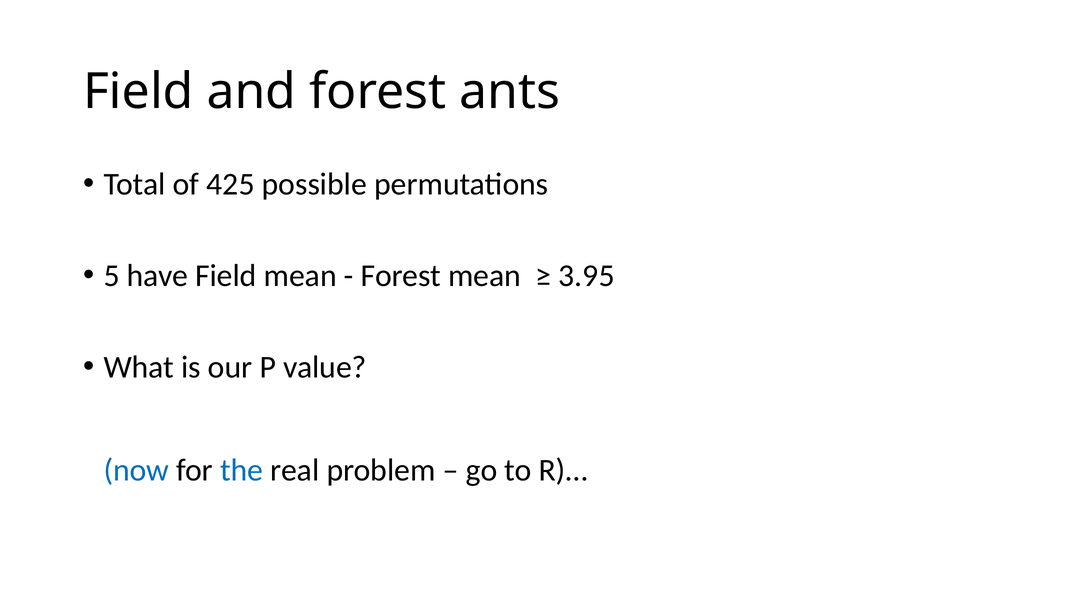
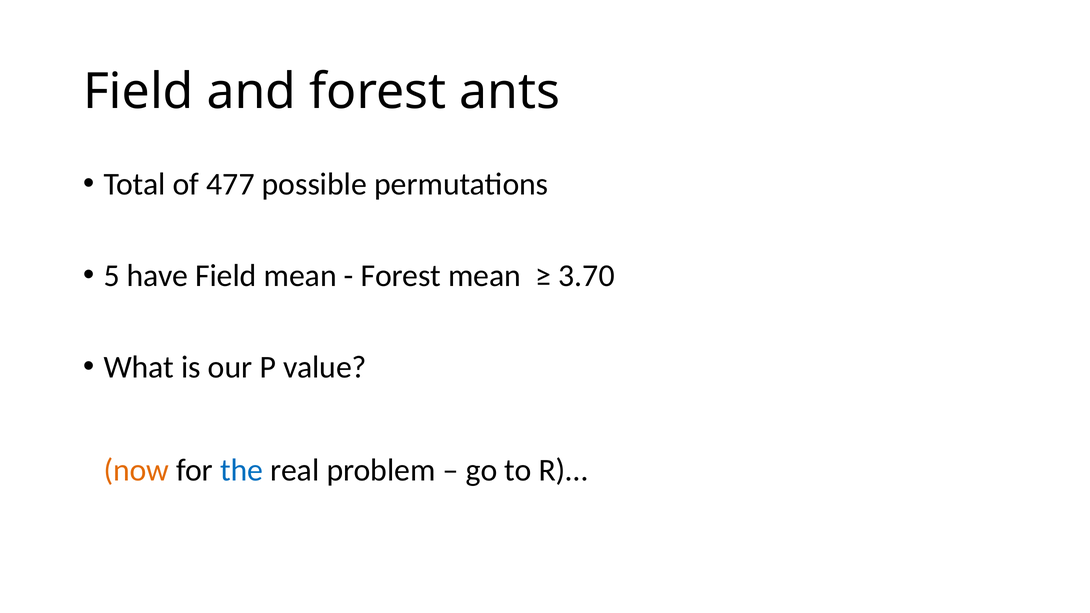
425: 425 -> 477
3.95: 3.95 -> 3.70
now colour: blue -> orange
